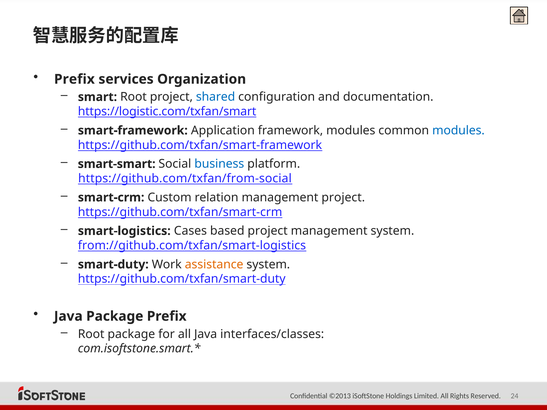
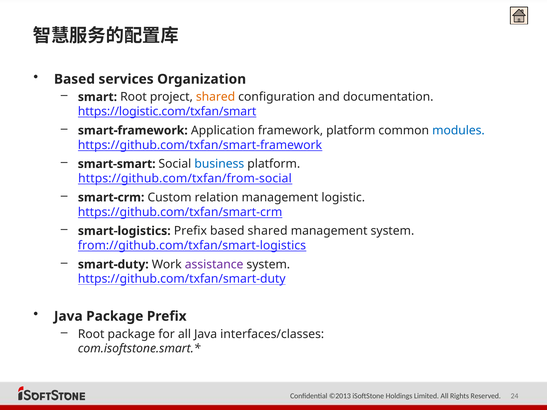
Prefix at (74, 79): Prefix -> Based
shared at (216, 97) colour: blue -> orange
framework modules: modules -> platform
management project: project -> logistic
smart-logistics Cases: Cases -> Prefix
based project: project -> shared
assistance colour: orange -> purple
